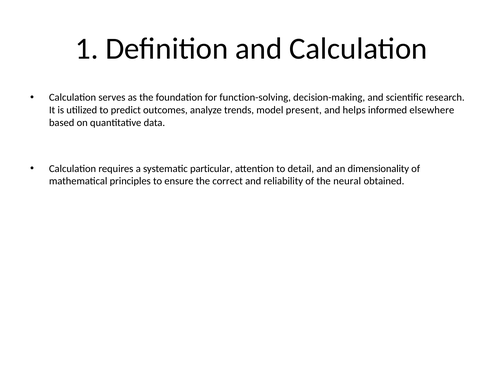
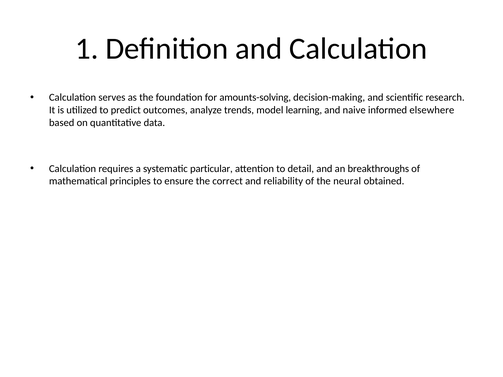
function-solving: function-solving -> amounts-solving
present: present -> learning
helps: helps -> naive
dimensionality: dimensionality -> breakthroughs
